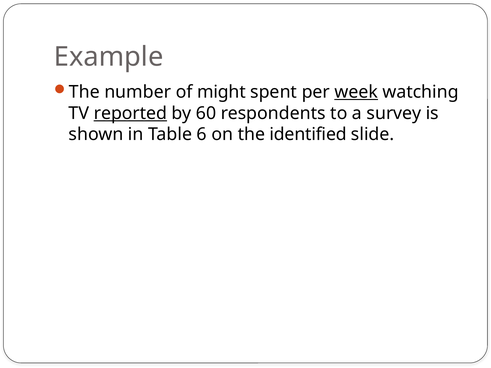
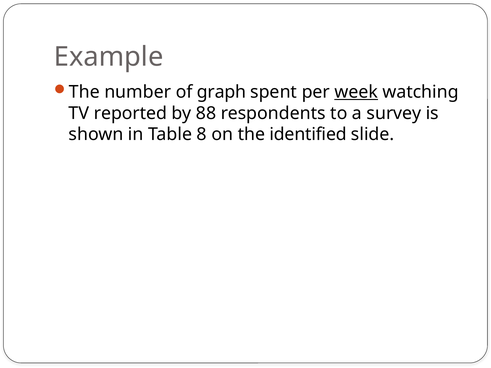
might: might -> graph
reported underline: present -> none
60: 60 -> 88
6: 6 -> 8
